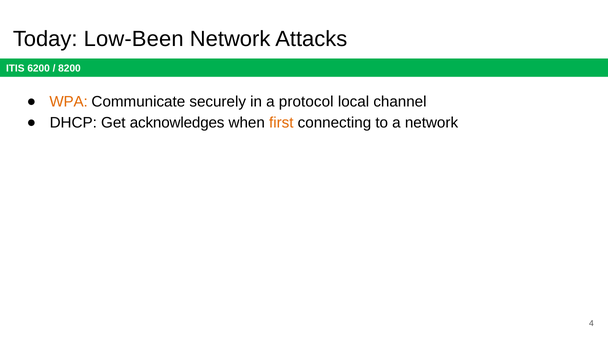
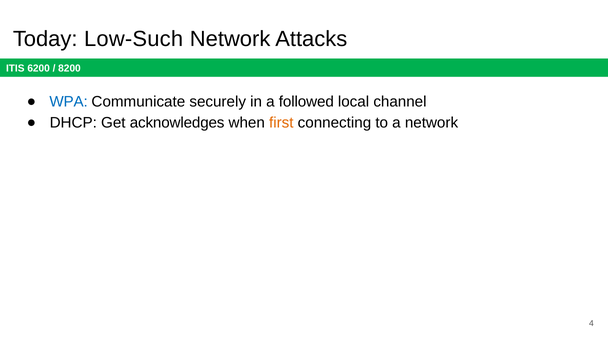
Low-Been: Low-Been -> Low-Such
WPA colour: orange -> blue
protocol: protocol -> followed
